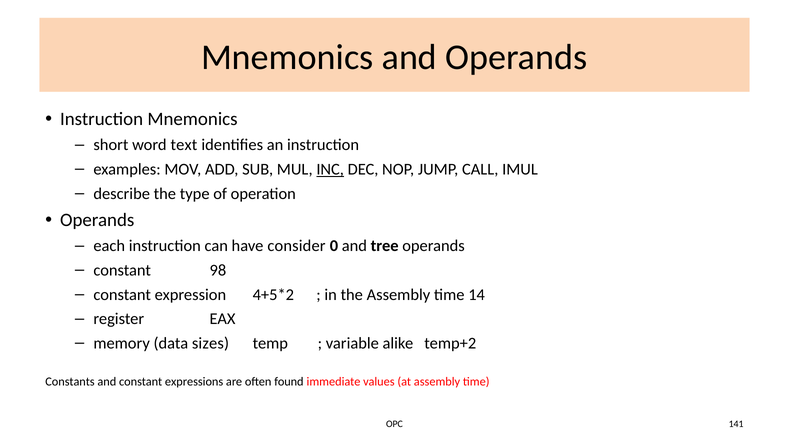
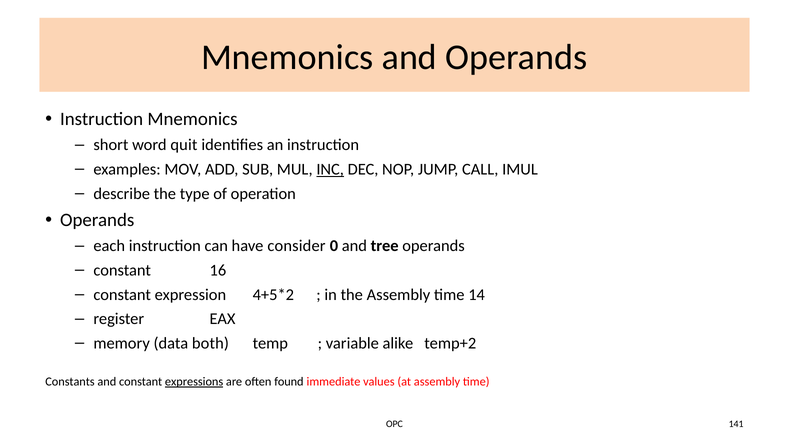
text: text -> quit
98: 98 -> 16
sizes: sizes -> both
expressions underline: none -> present
